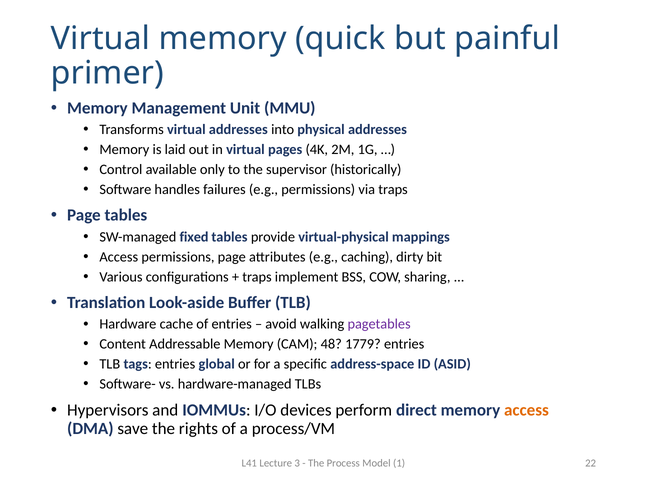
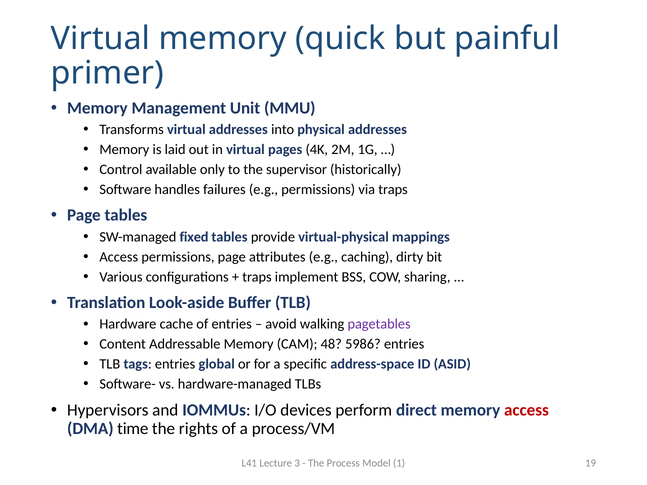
1779: 1779 -> 5986
access at (526, 410) colour: orange -> red
save: save -> time
22: 22 -> 19
